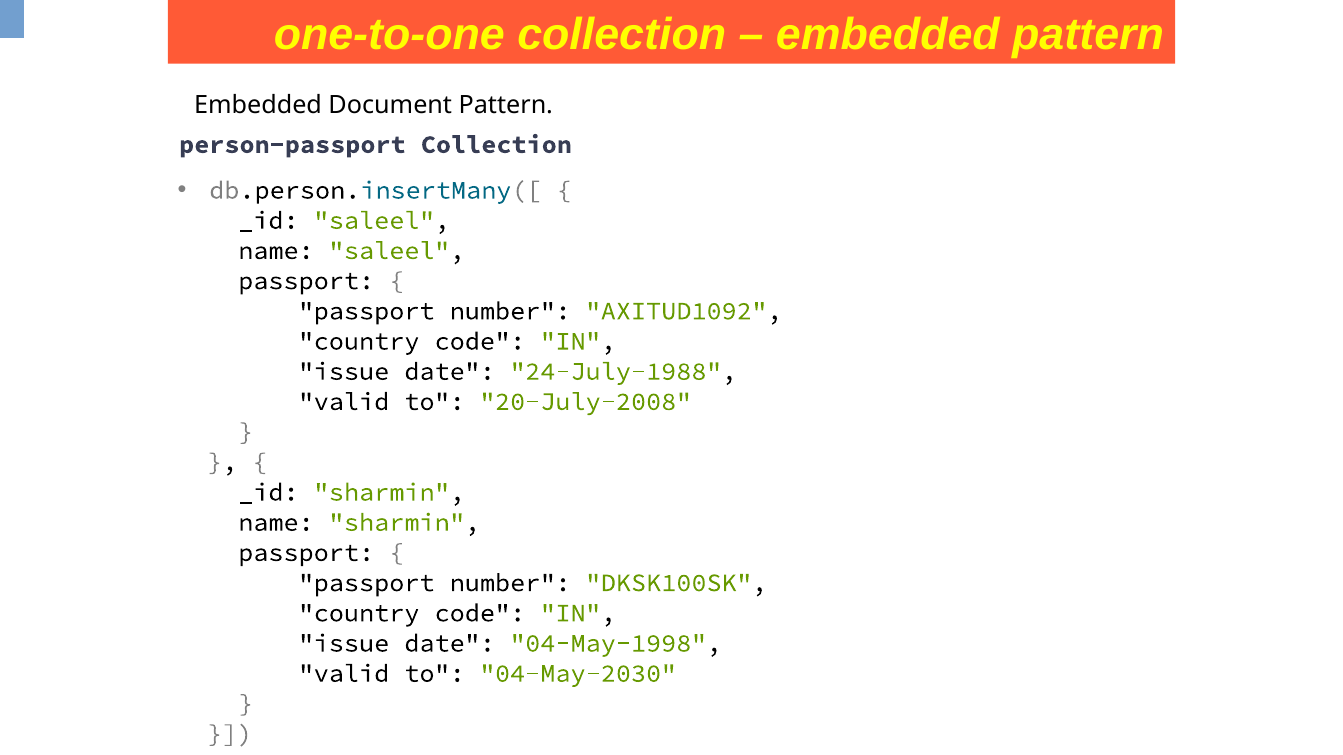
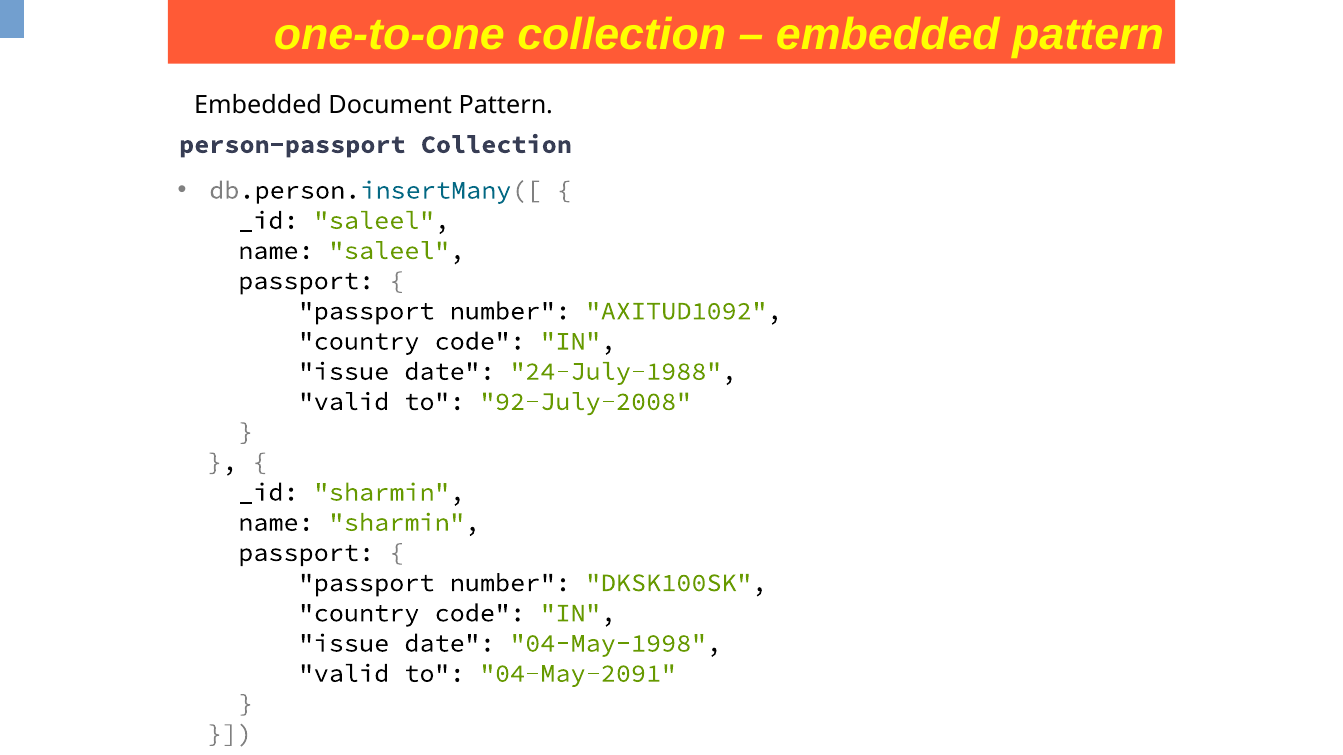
20-July-2008: 20-July-2008 -> 92-July-2008
04-May-2030: 04-May-2030 -> 04-May-2091
